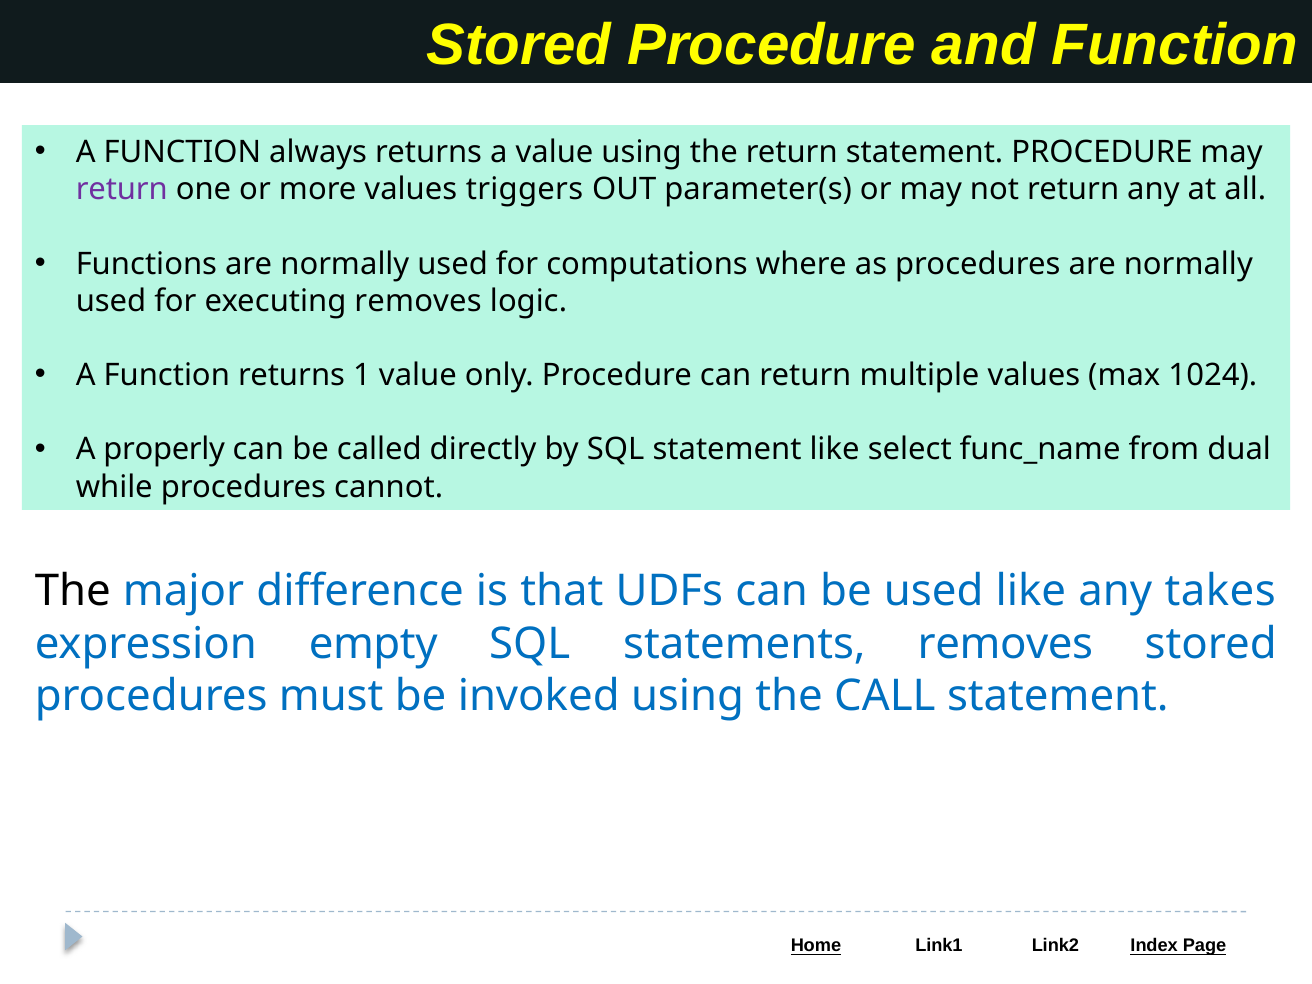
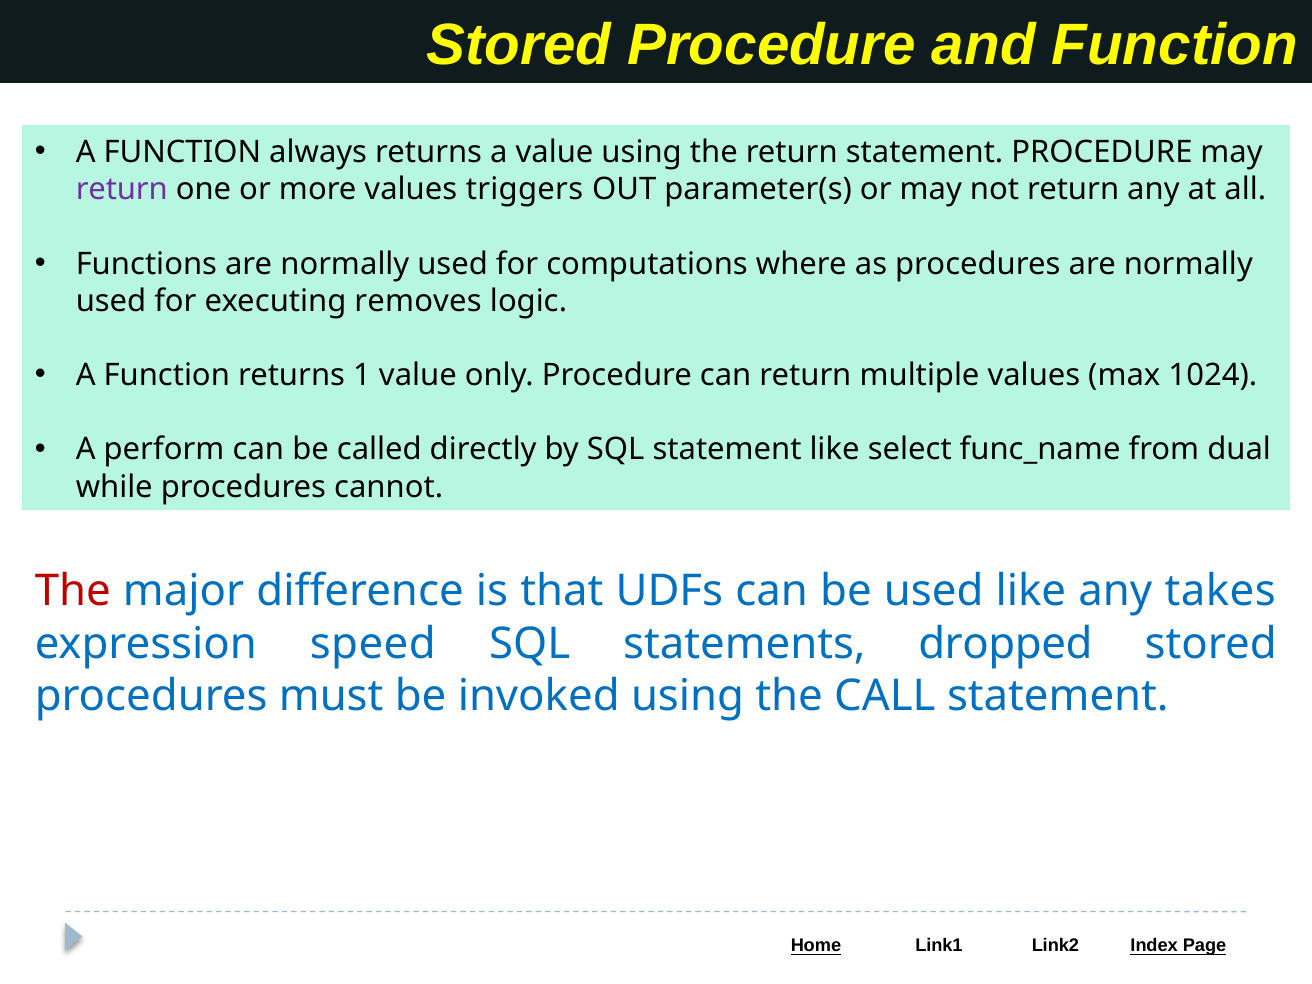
properly: properly -> perform
The at (73, 591) colour: black -> red
empty: empty -> speed
statements removes: removes -> dropped
